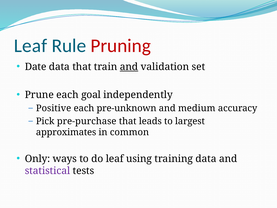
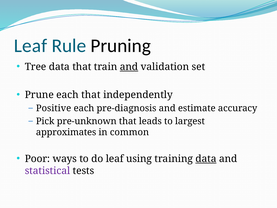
Pruning colour: red -> black
Date: Date -> Tree
each goal: goal -> that
pre-unknown: pre-unknown -> pre-diagnosis
medium: medium -> estimate
pre-purchase: pre-purchase -> pre-unknown
Only: Only -> Poor
data at (206, 159) underline: none -> present
